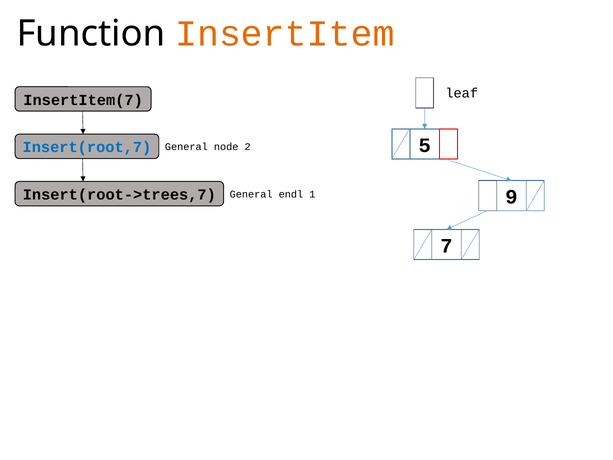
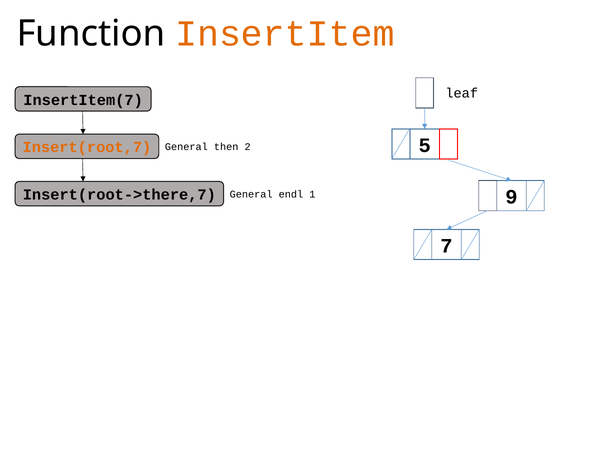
Insert(root,7 colour: blue -> orange
node: node -> then
Insert(root->trees,7: Insert(root->trees,7 -> Insert(root->there,7
